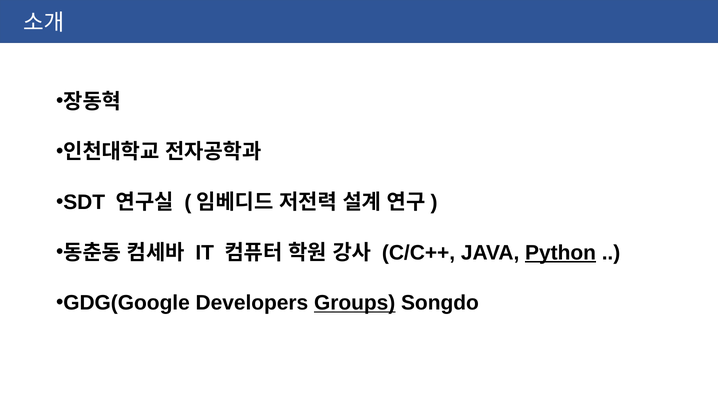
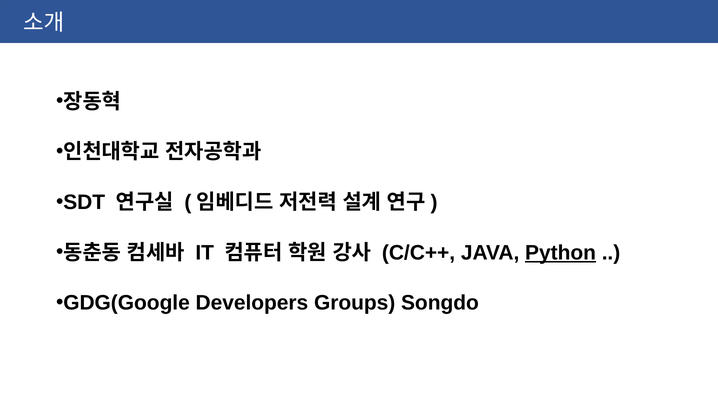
Groups underline: present -> none
